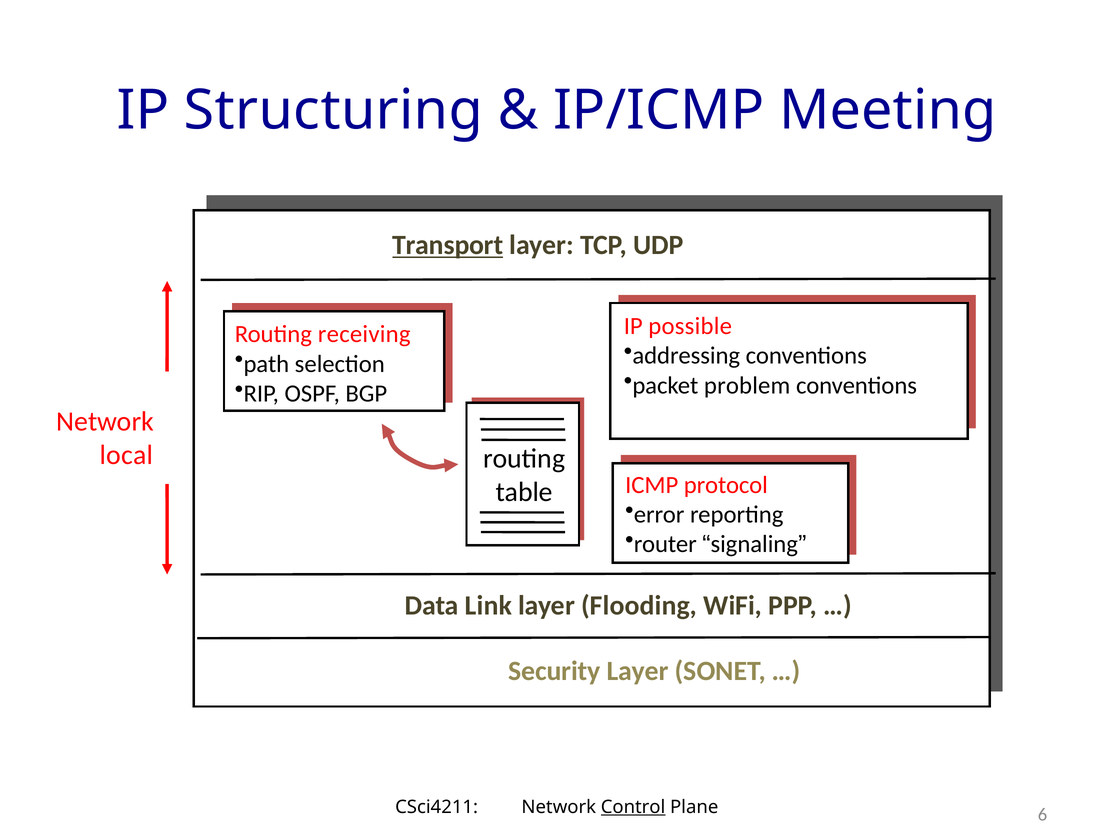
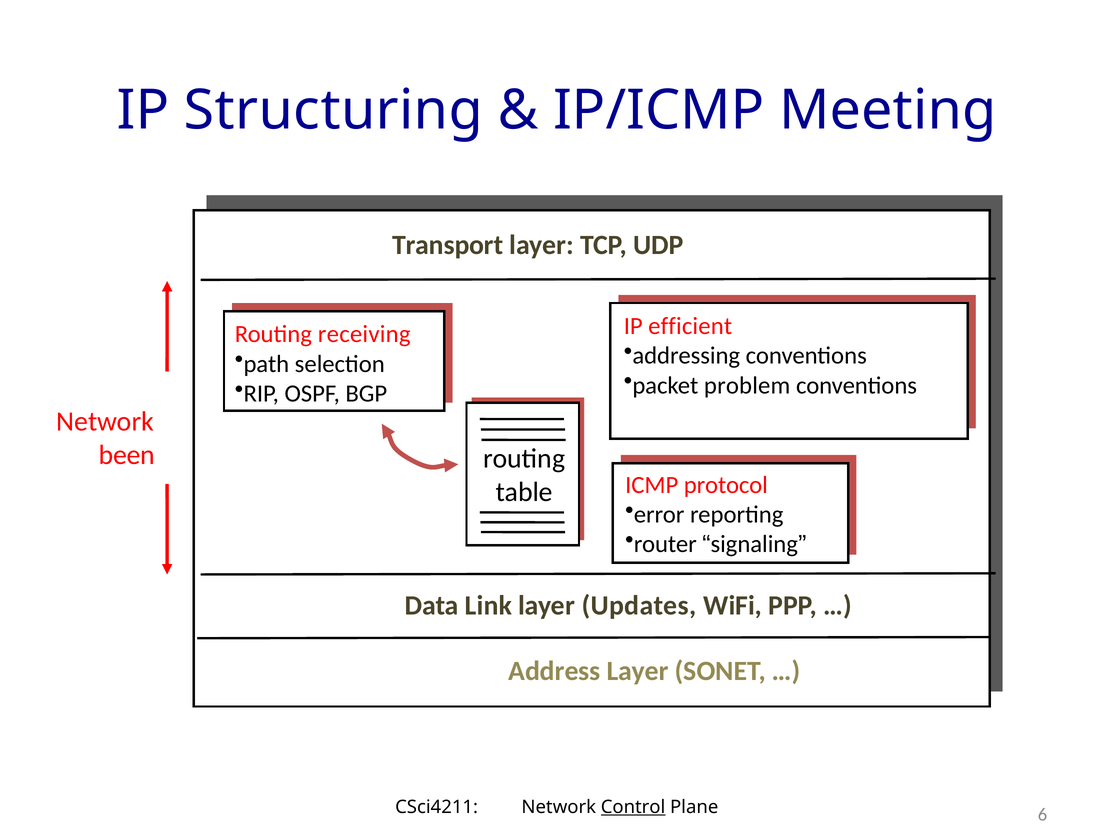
Transport underline: present -> none
possible: possible -> efficient
local: local -> been
Flooding: Flooding -> Updates
Security: Security -> Address
